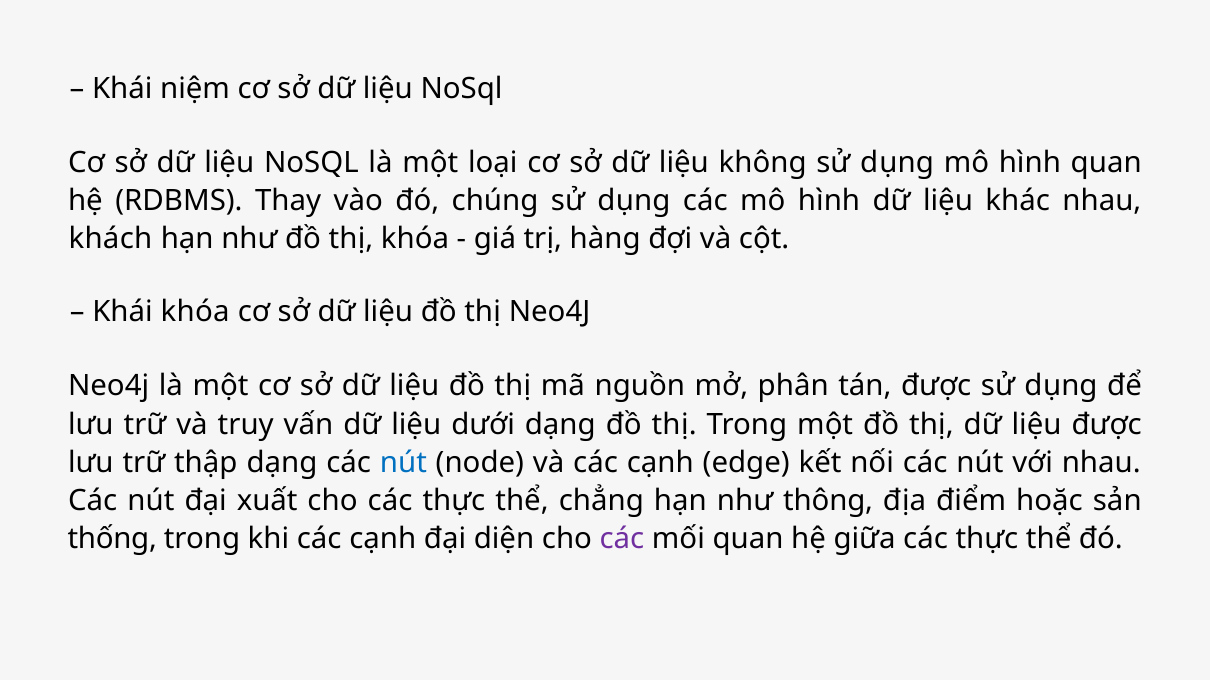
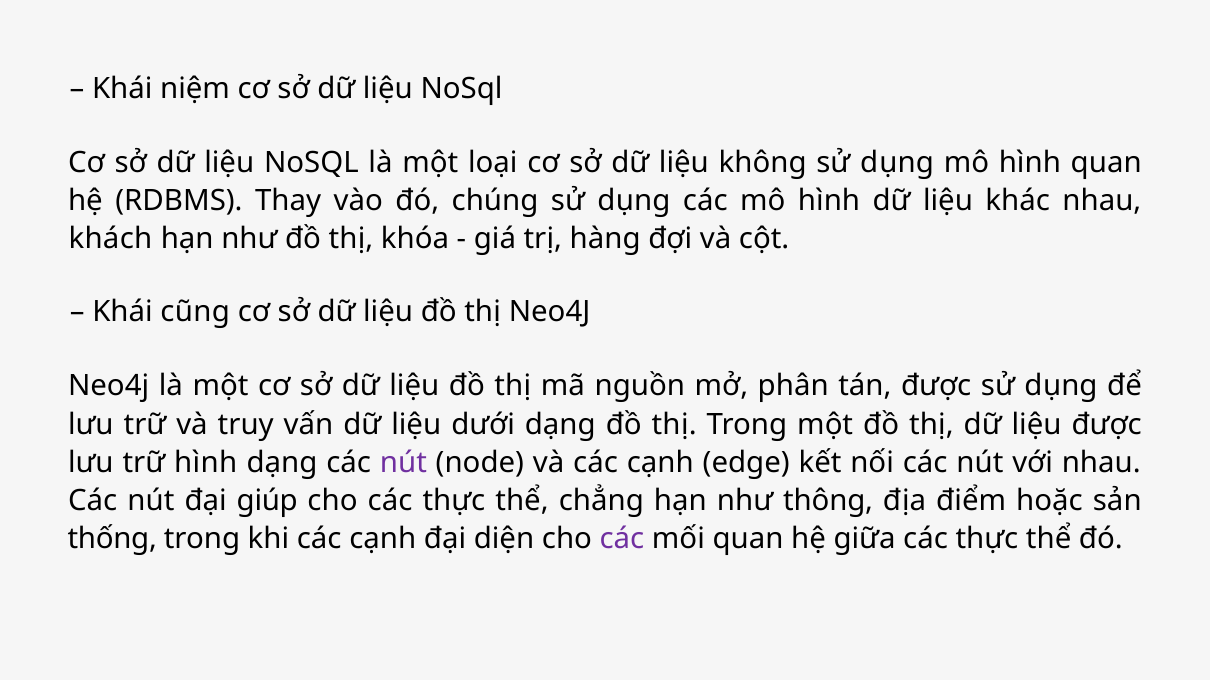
Khái khóa: khóa -> cũng
trữ thập: thập -> hình
nút at (403, 463) colour: blue -> purple
xuất: xuất -> giúp
